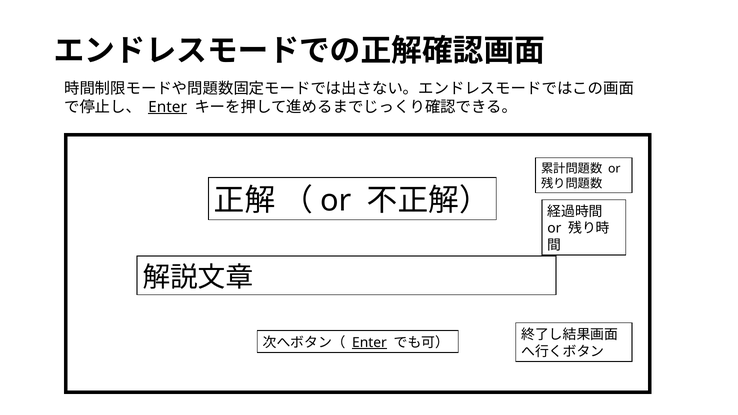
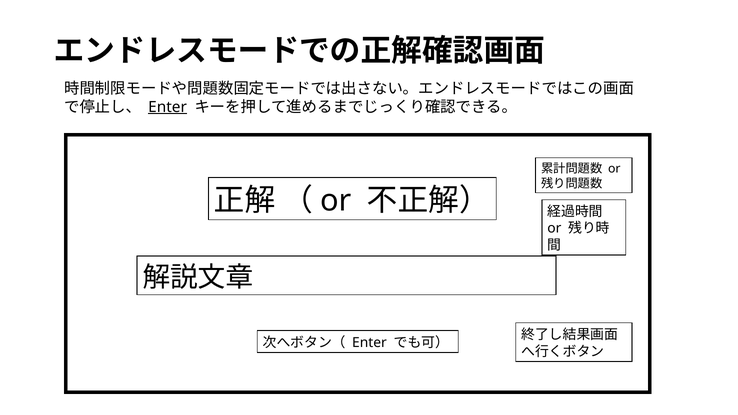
Enter at (369, 343) underline: present -> none
